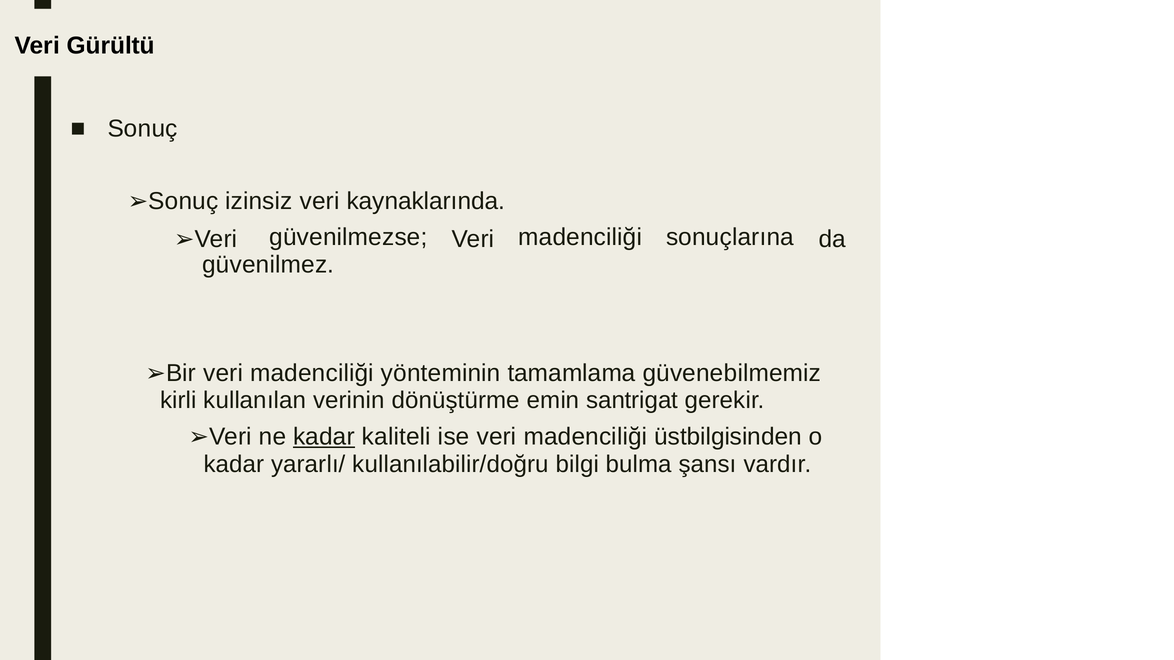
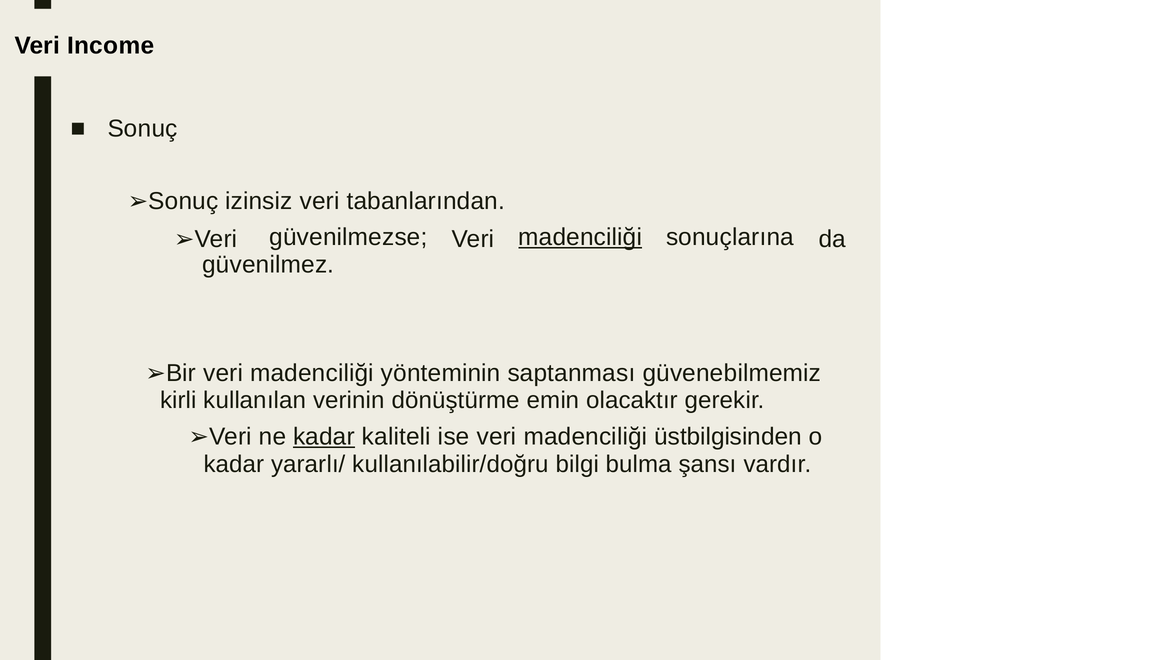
Gürültü: Gürültü -> Income
kaynaklarında: kaynaklarında -> tabanlarından
madenciliği at (580, 237) underline: none -> present
tamamlama: tamamlama -> saptanması
santrigat: santrigat -> olacaktır
